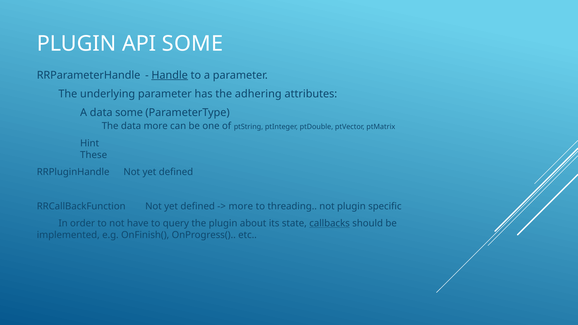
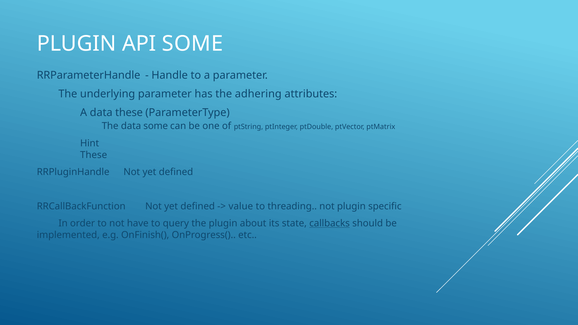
Handle underline: present -> none
data some: some -> these
data more: more -> some
more at (241, 206): more -> value
